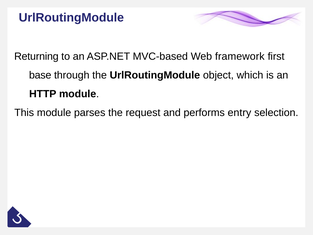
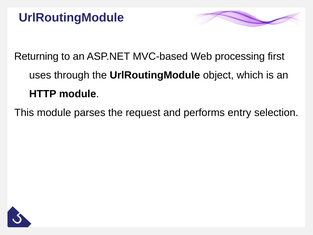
framework: framework -> processing
base: base -> uses
